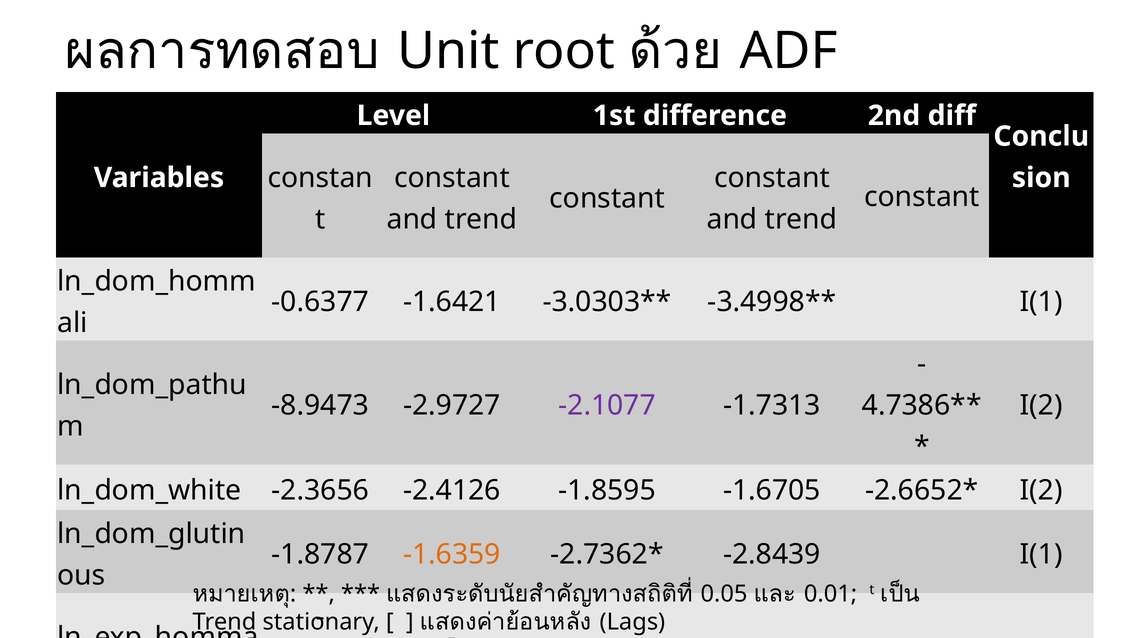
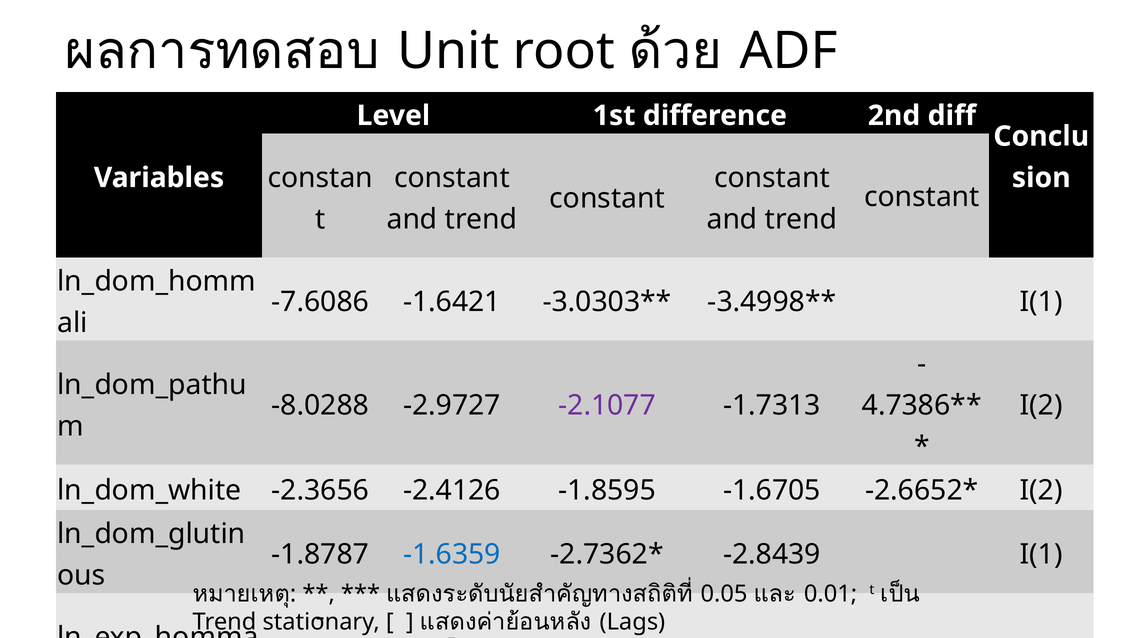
-0.6377: -0.6377 -> -7.6086
-8.9473: -8.9473 -> -8.0288
-1.6359 colour: orange -> blue
